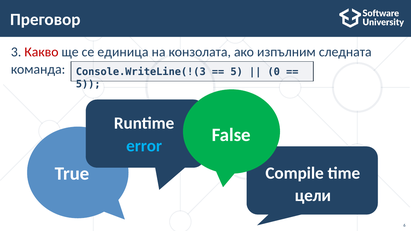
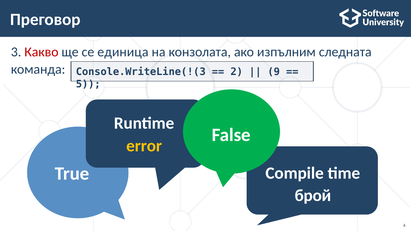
5 at (237, 72): 5 -> 2
0: 0 -> 9
error colour: light blue -> yellow
цели: цели -> брой
